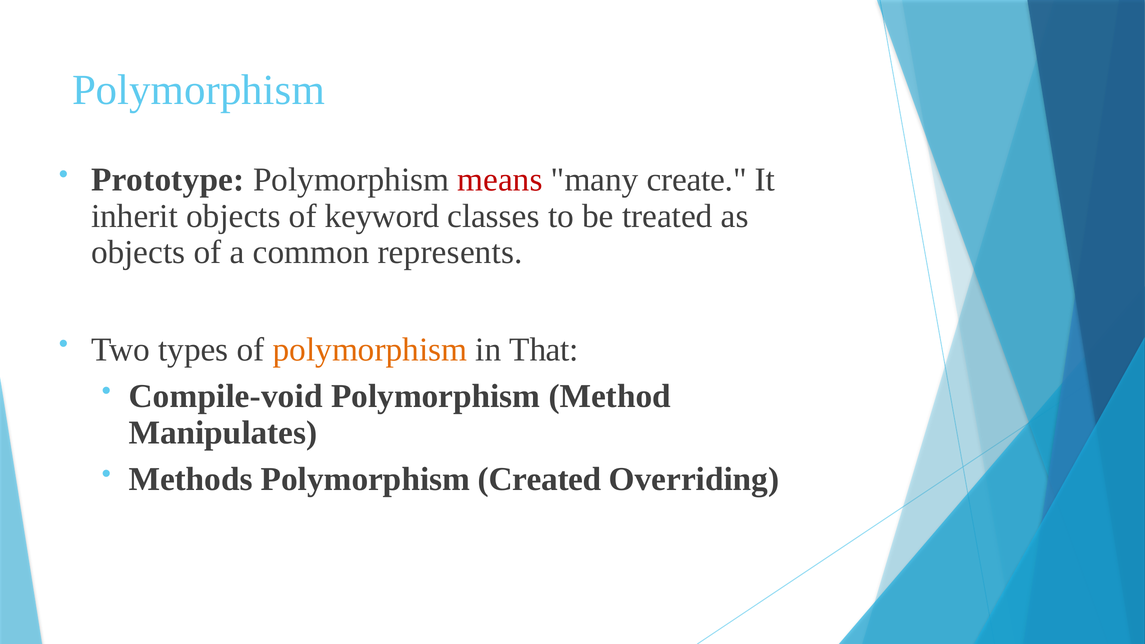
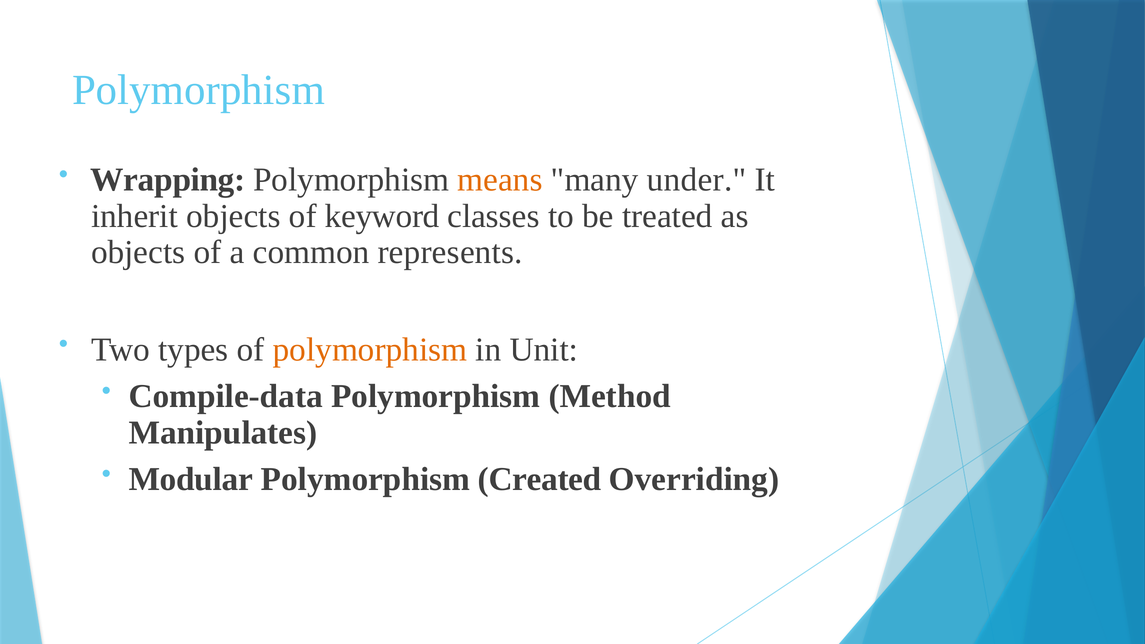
Prototype: Prototype -> Wrapping
means colour: red -> orange
create: create -> under
That: That -> Unit
Compile-void: Compile-void -> Compile-data
Methods: Methods -> Modular
